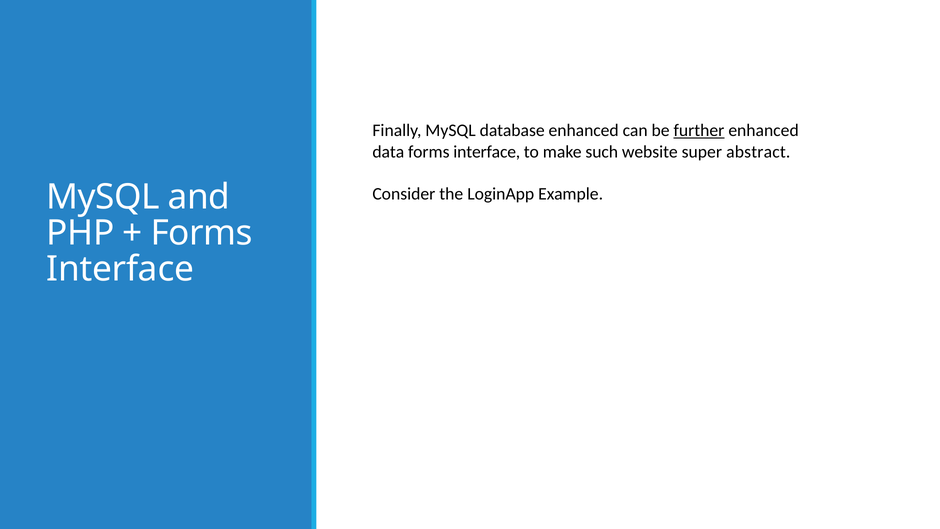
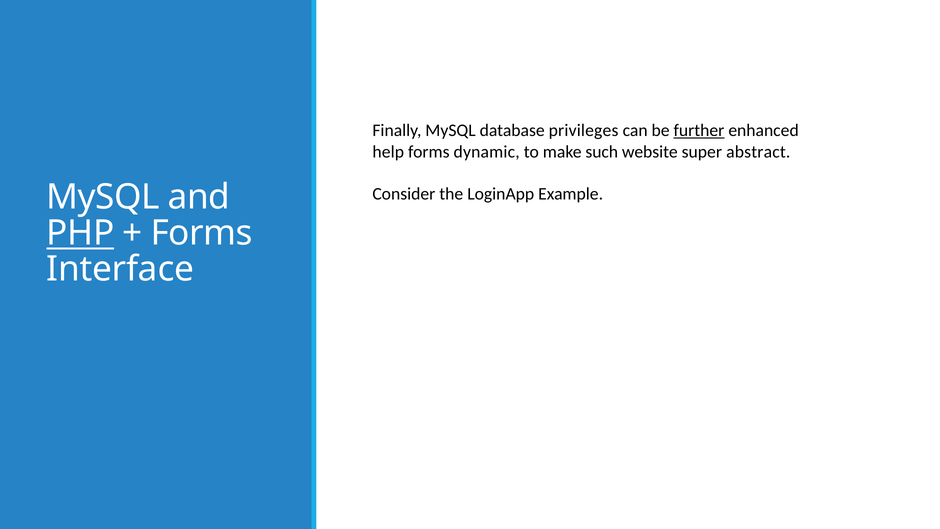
database enhanced: enhanced -> privileges
data: data -> help
interface at (487, 152): interface -> dynamic
PHP underline: none -> present
